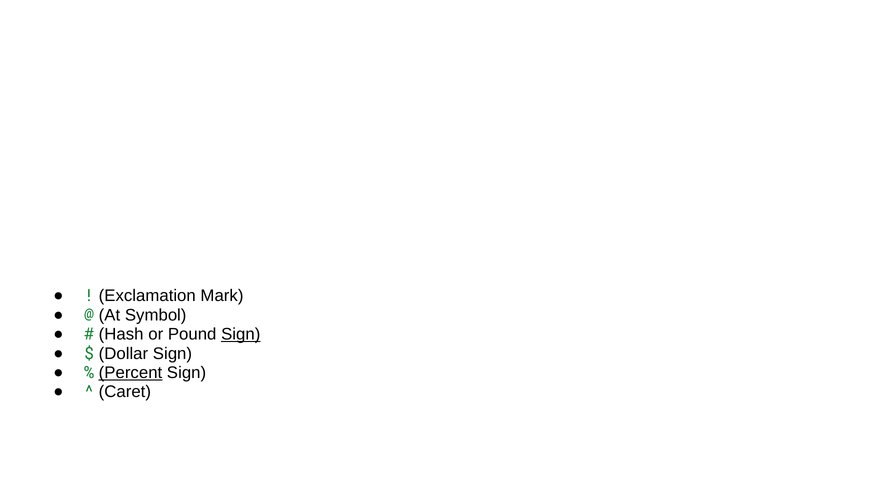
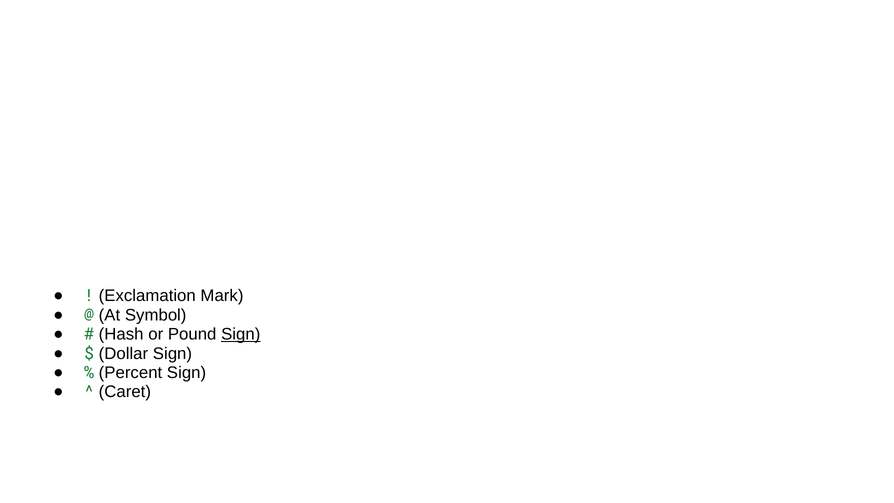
Percent underline: present -> none
